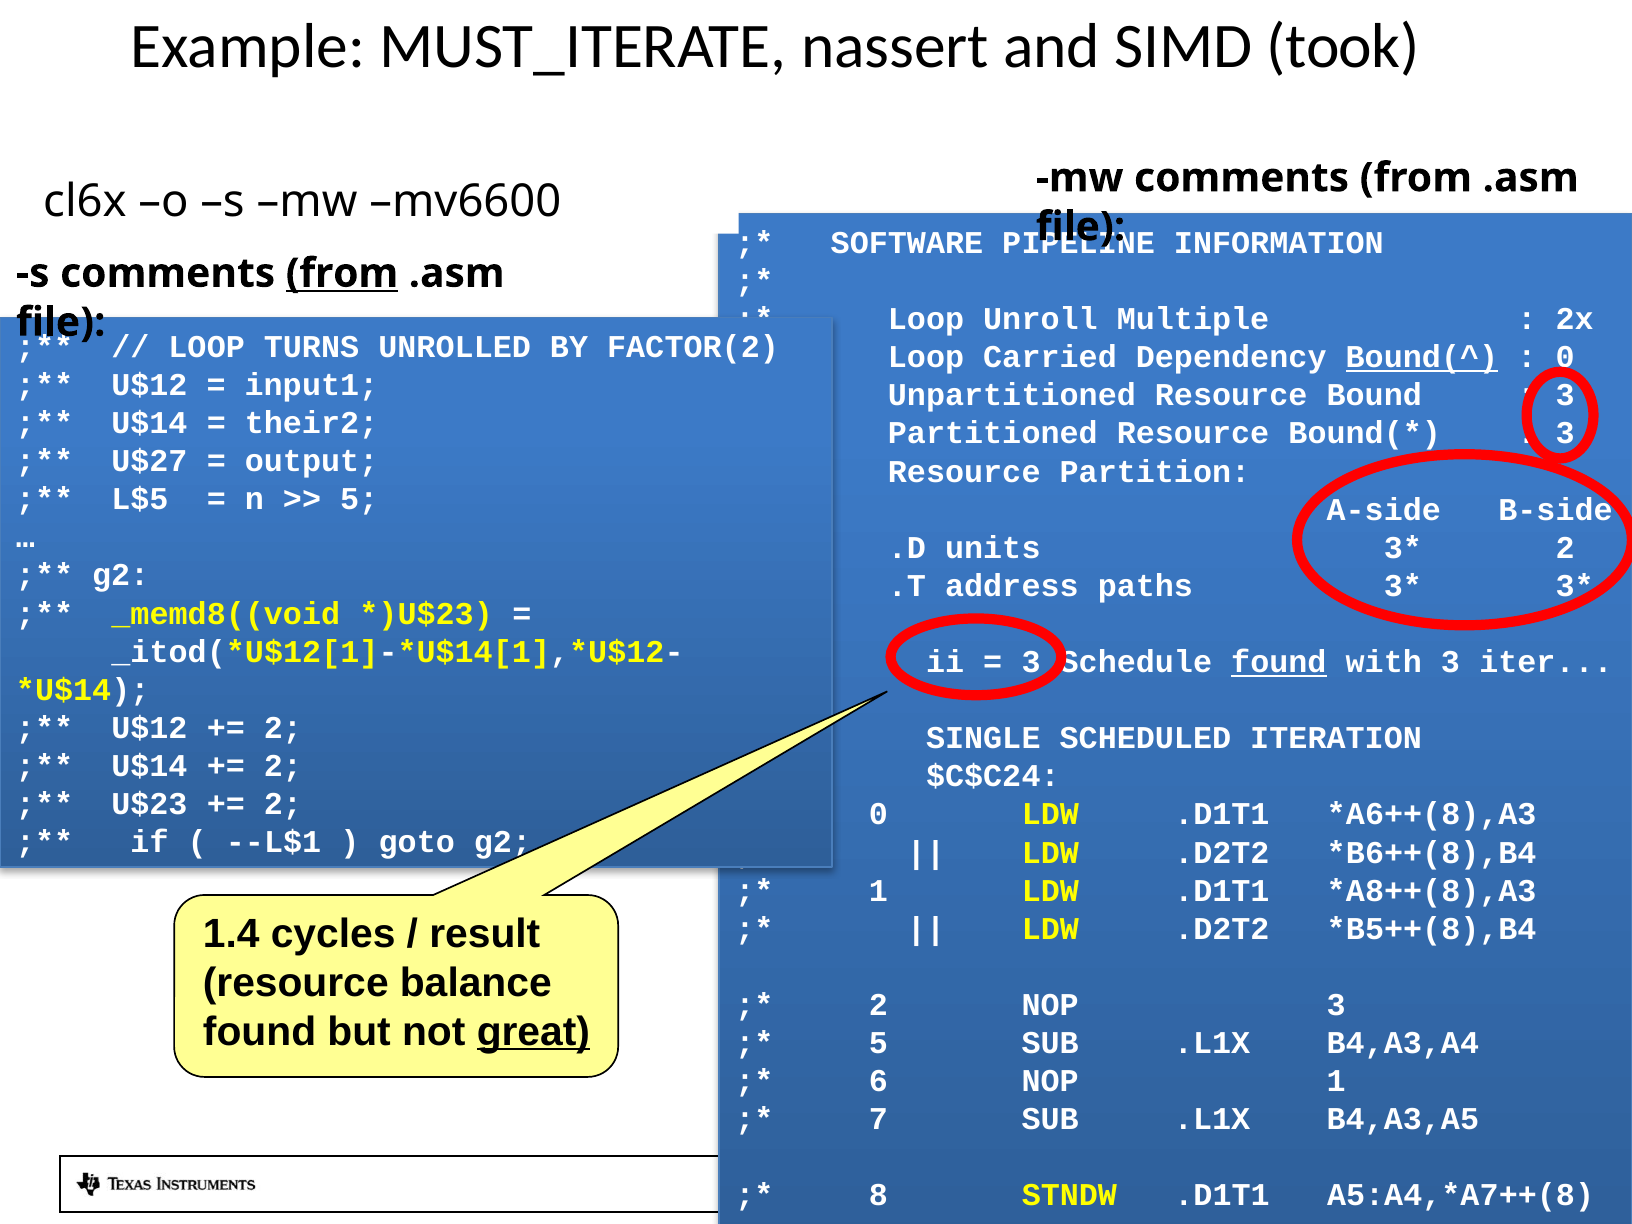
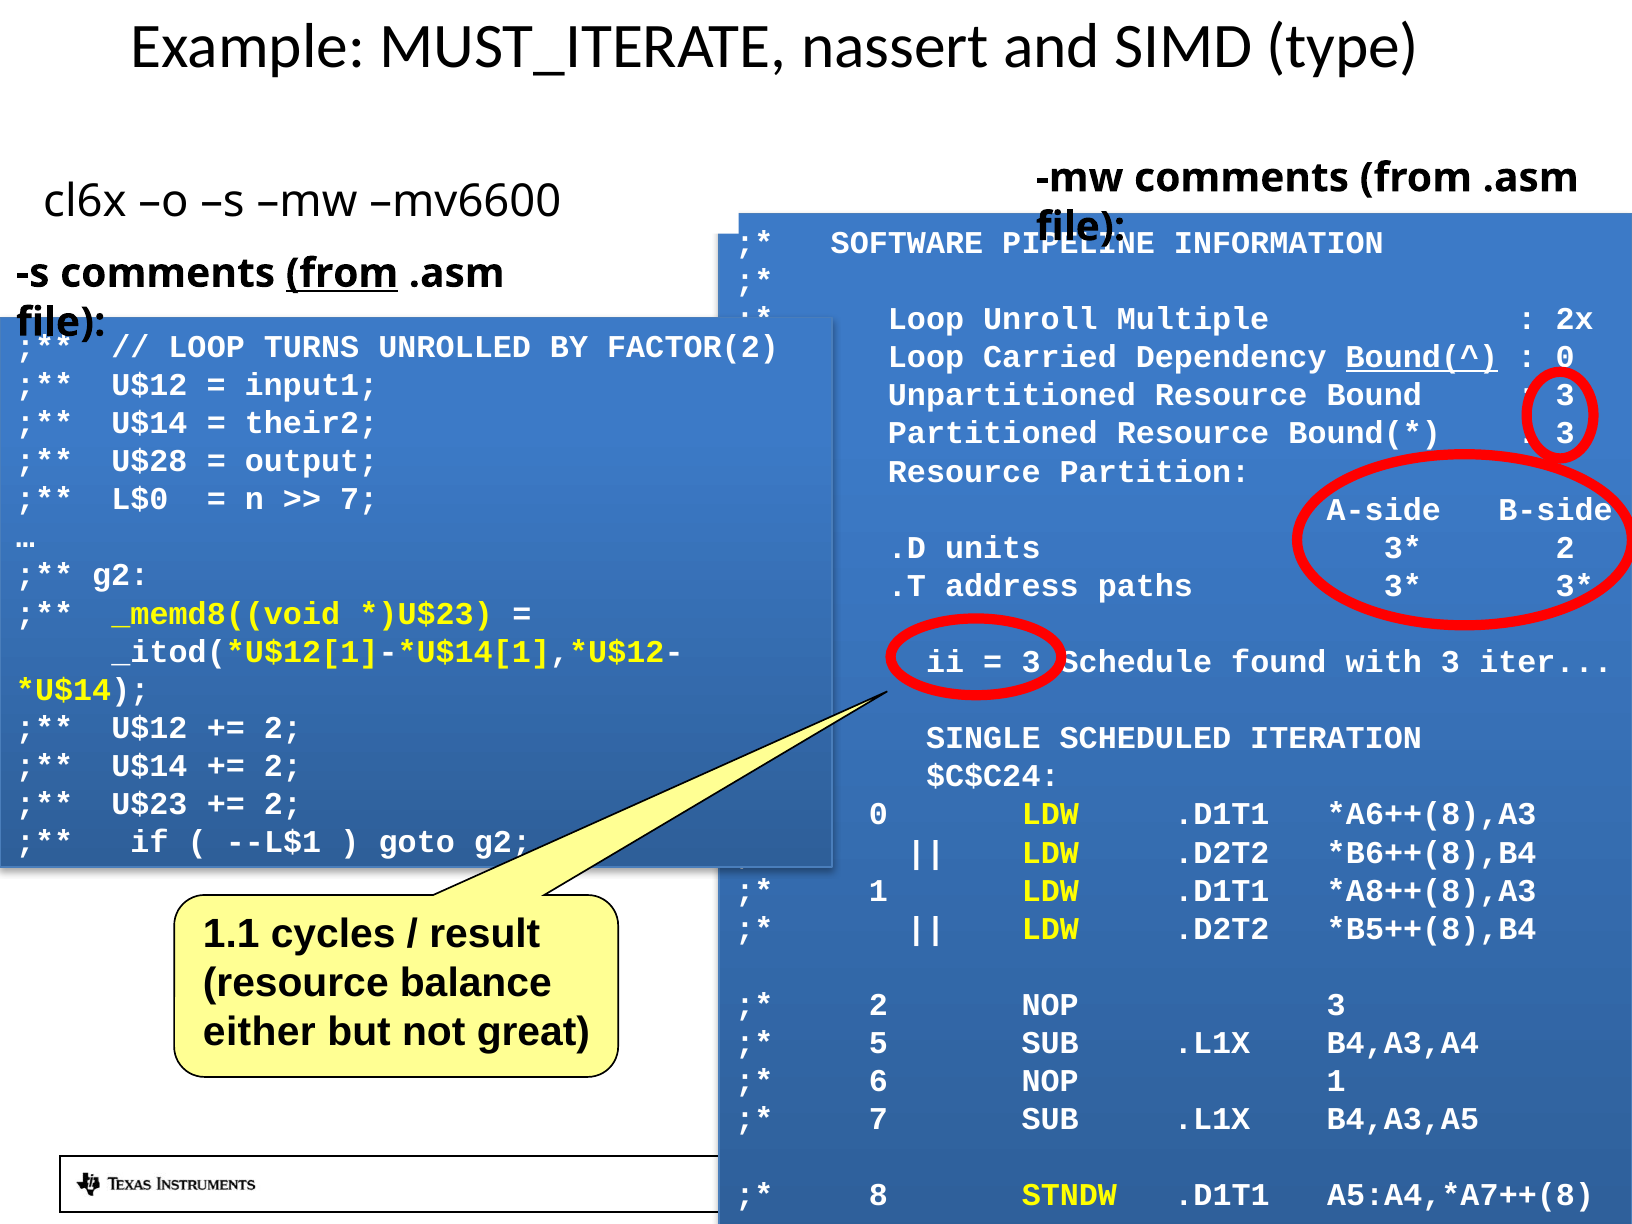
took: took -> type
U$27: U$27 -> U$28
L$5: L$5 -> L$0
5 at (359, 499): 5 -> 7
found at (1279, 662) underline: present -> none
1.4: 1.4 -> 1.1
found at (260, 1032): found -> either
great underline: present -> none
